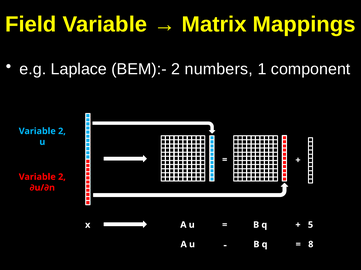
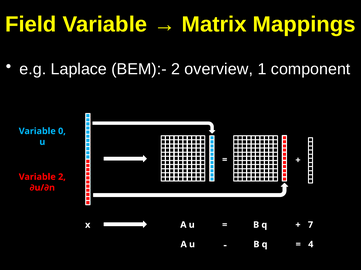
numbers: numbers -> overview
2 at (62, 132): 2 -> 0
5: 5 -> 7
8: 8 -> 4
